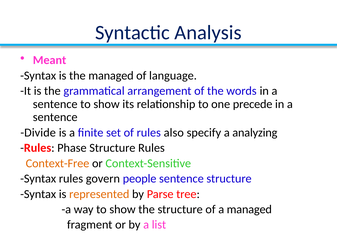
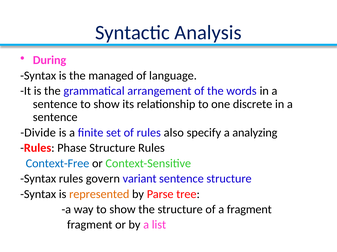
Meant: Meant -> During
precede: precede -> discrete
Context-Free colour: orange -> blue
people: people -> variant
a managed: managed -> fragment
